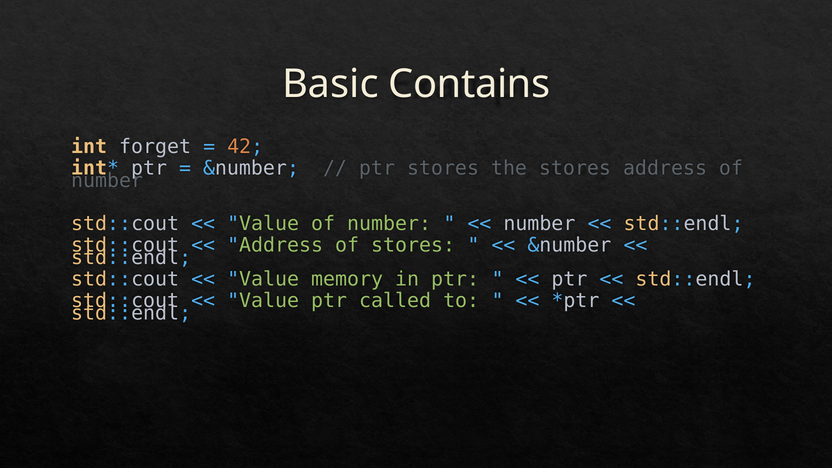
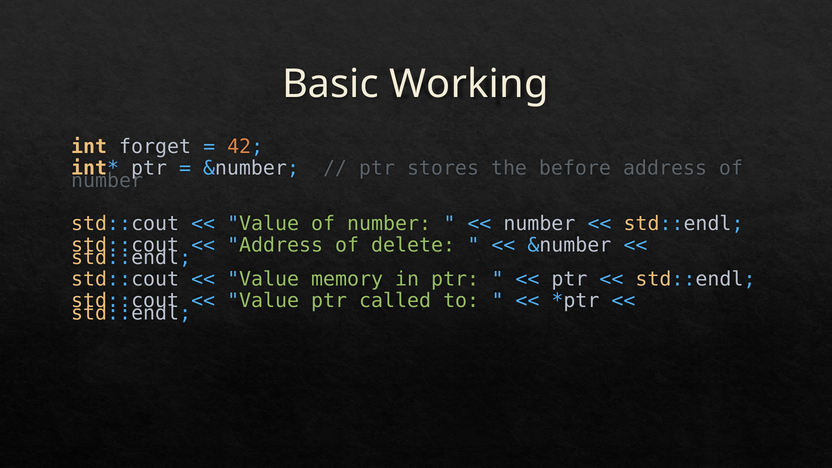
Contains: Contains -> Working
the stores: stores -> before
of stores: stores -> delete
